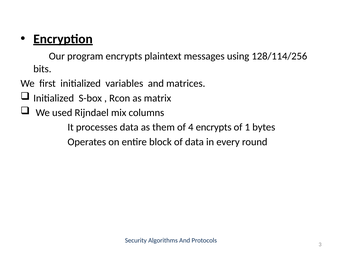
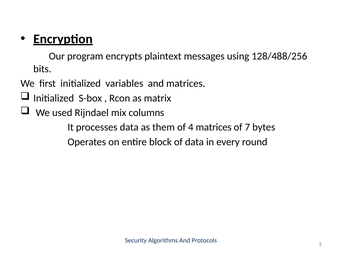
128/114/256: 128/114/256 -> 128/488/256
4 encrypts: encrypts -> matrices
1: 1 -> 7
